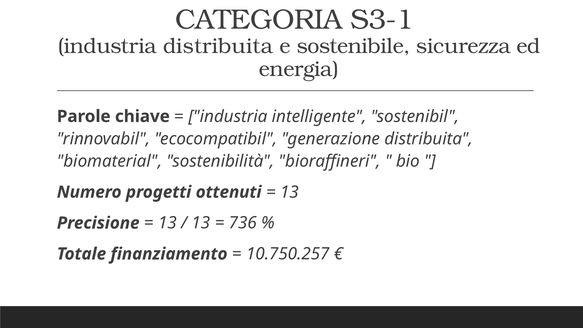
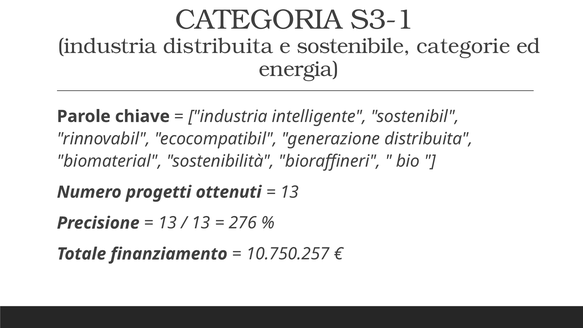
sicurezza: sicurezza -> categorie
736: 736 -> 276
